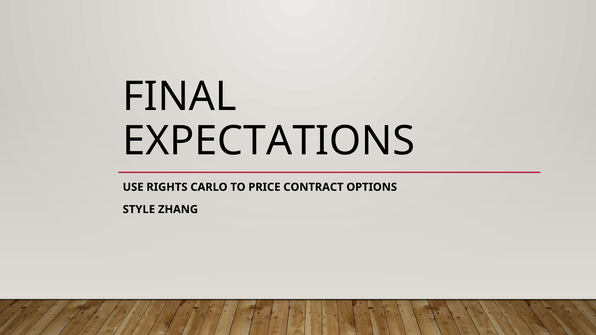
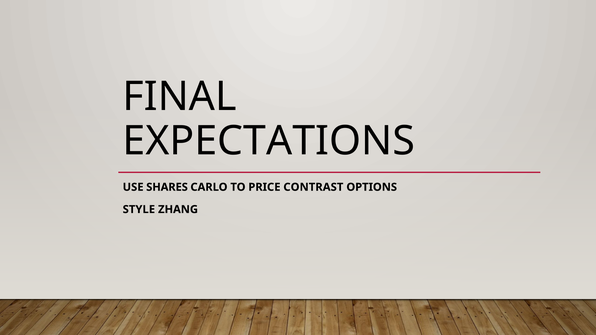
RIGHTS: RIGHTS -> SHARES
CONTRACT: CONTRACT -> CONTRAST
